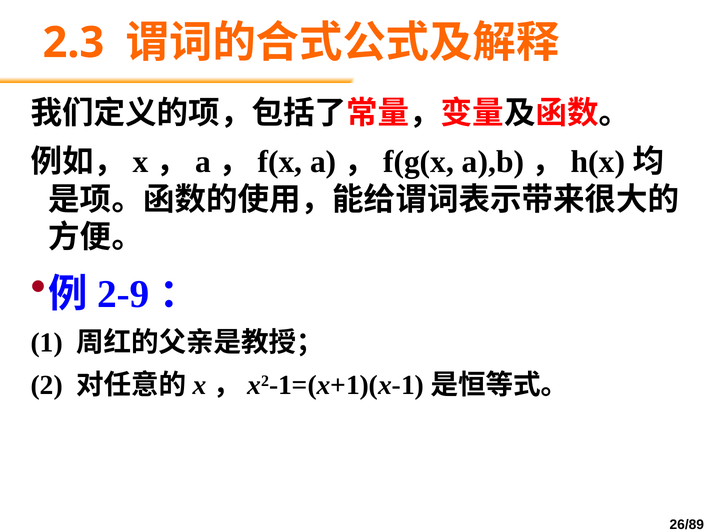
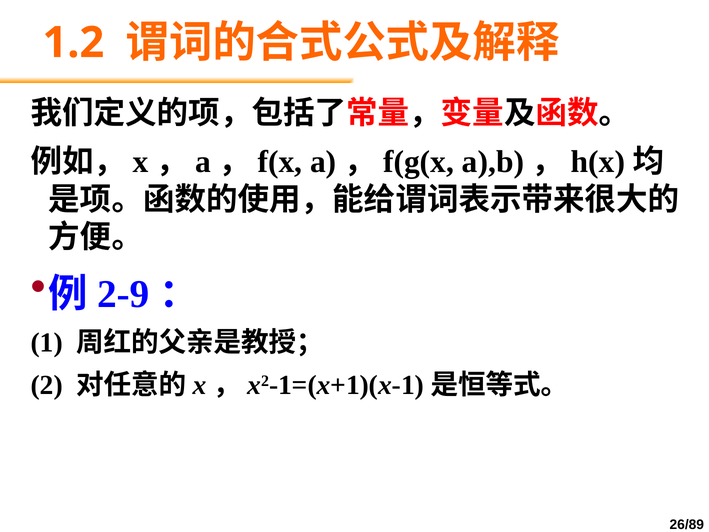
2.3: 2.3 -> 1.2
